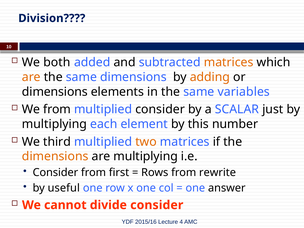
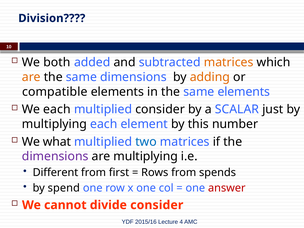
dimensions at (55, 92): dimensions -> compatible
same variables: variables -> elements
We from: from -> each
third: third -> what
two colour: orange -> blue
dimensions at (55, 156) colour: orange -> purple
Consider at (55, 173): Consider -> Different
rewrite: rewrite -> spends
useful: useful -> spend
answer colour: black -> red
